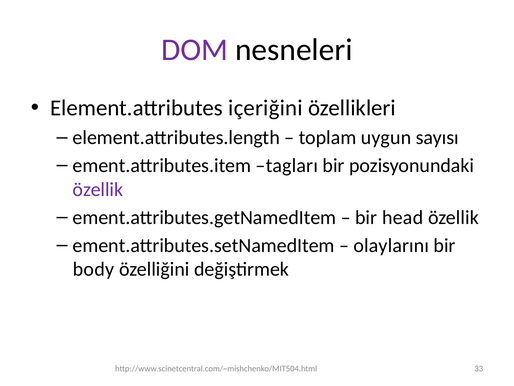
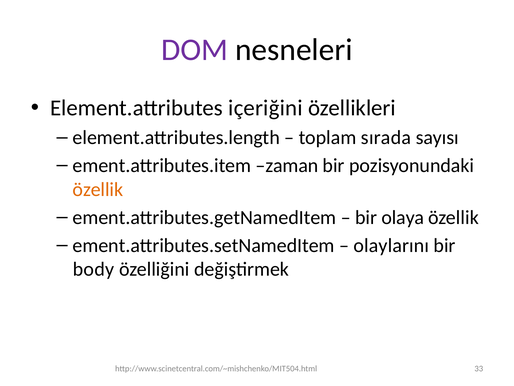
uygun: uygun -> sırada
tagları: tagları -> zaman
özellik at (98, 189) colour: purple -> orange
head: head -> olaya
